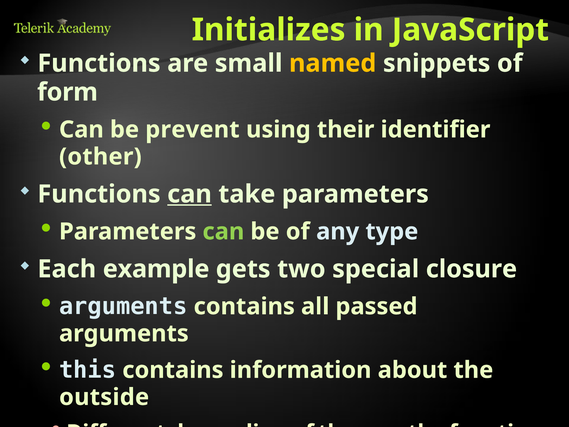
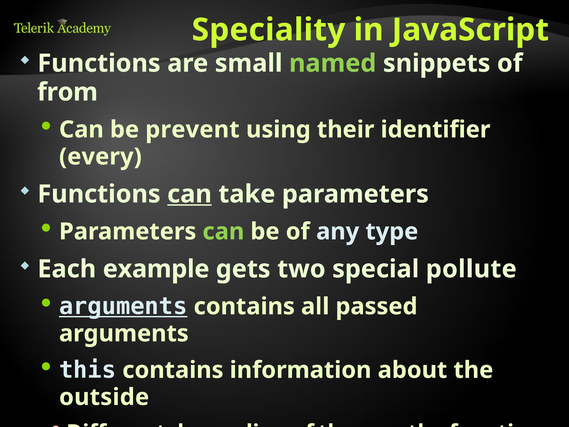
Initializes: Initializes -> Speciality
named colour: yellow -> light green
form: form -> from
other: other -> every
closure: closure -> pollute
arguments at (123, 306) underline: none -> present
